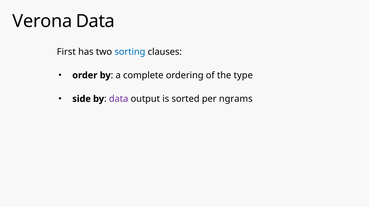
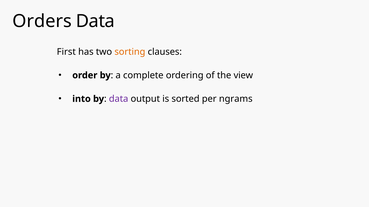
Verona: Verona -> Orders
sorting colour: blue -> orange
type: type -> view
side: side -> into
